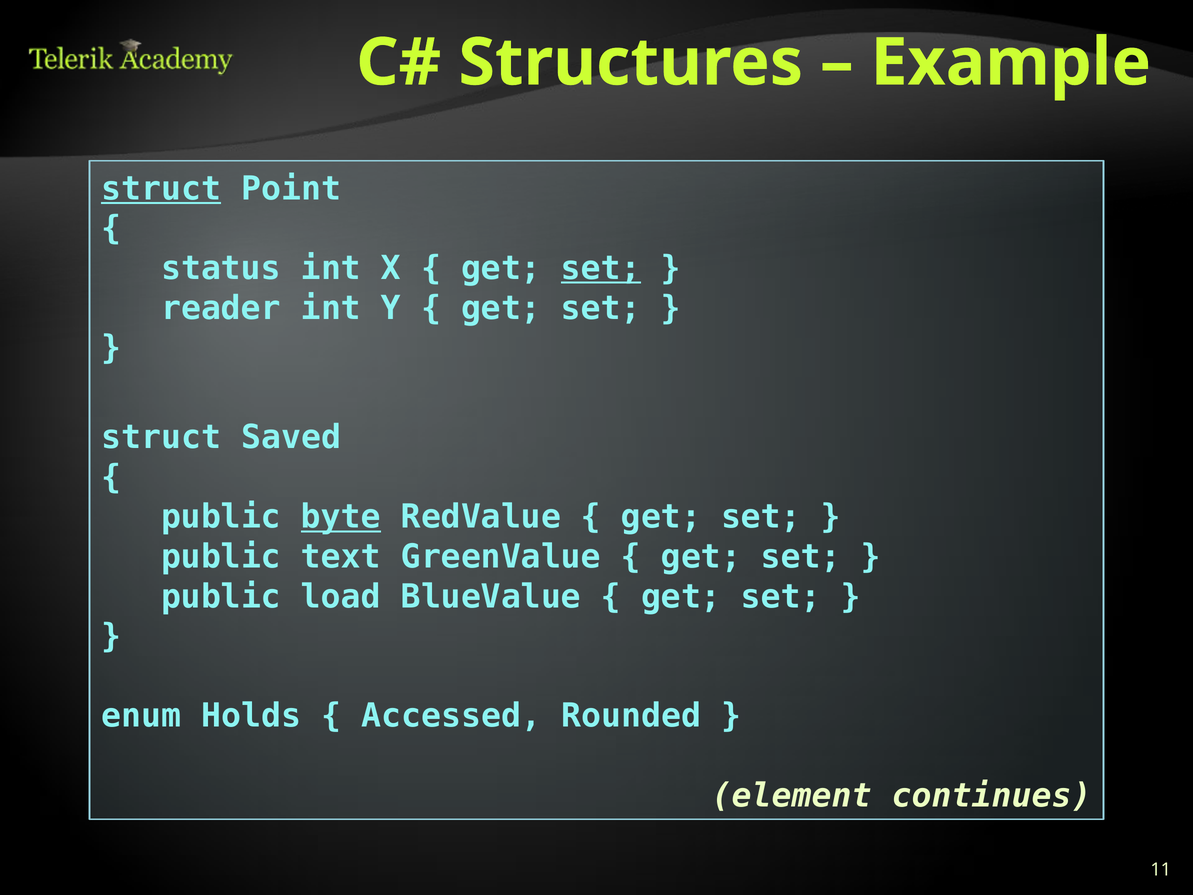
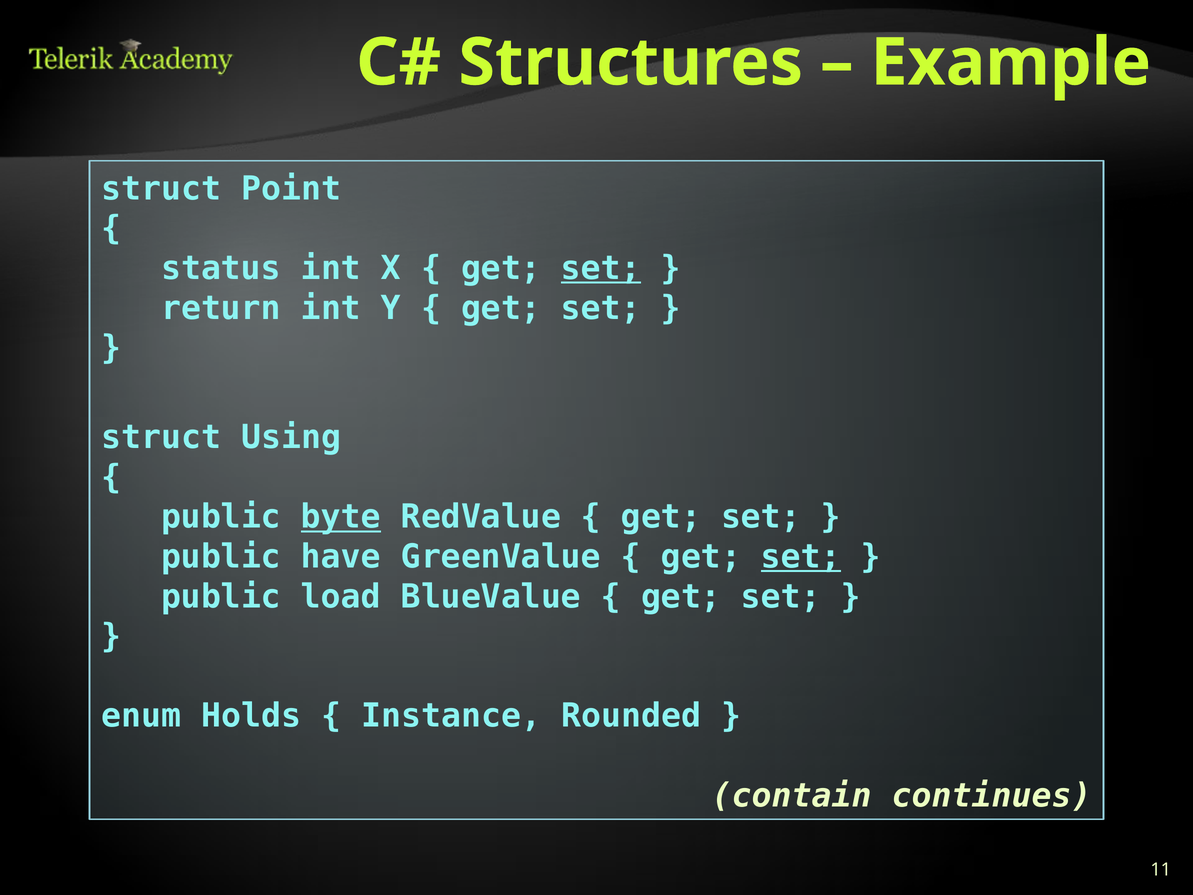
struct at (161, 189) underline: present -> none
reader: reader -> return
Saved: Saved -> Using
text: text -> have
set at (801, 557) underline: none -> present
Accessed: Accessed -> Instance
element: element -> contain
